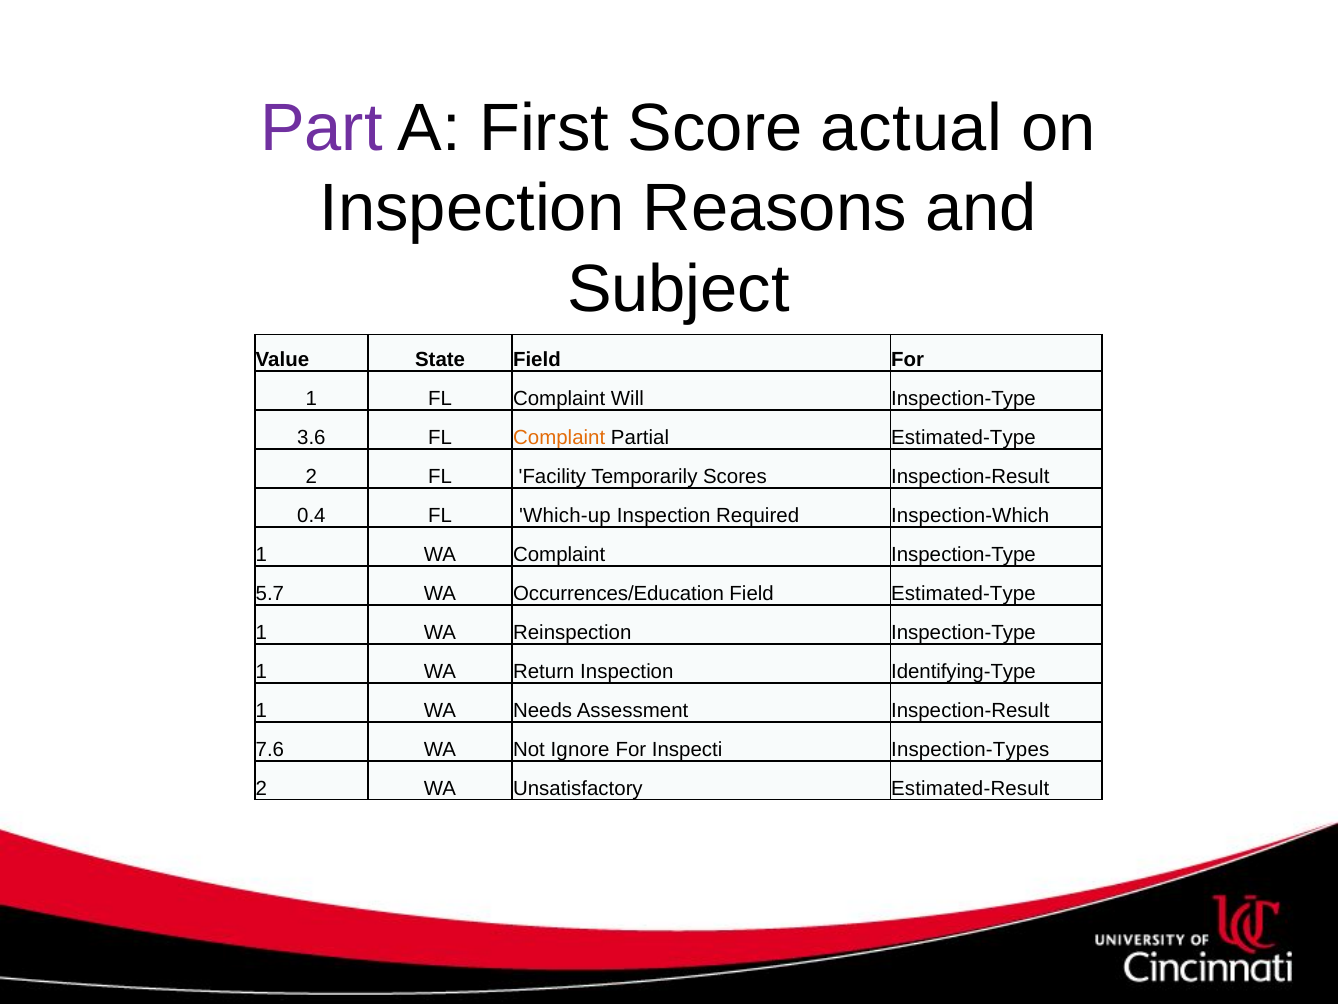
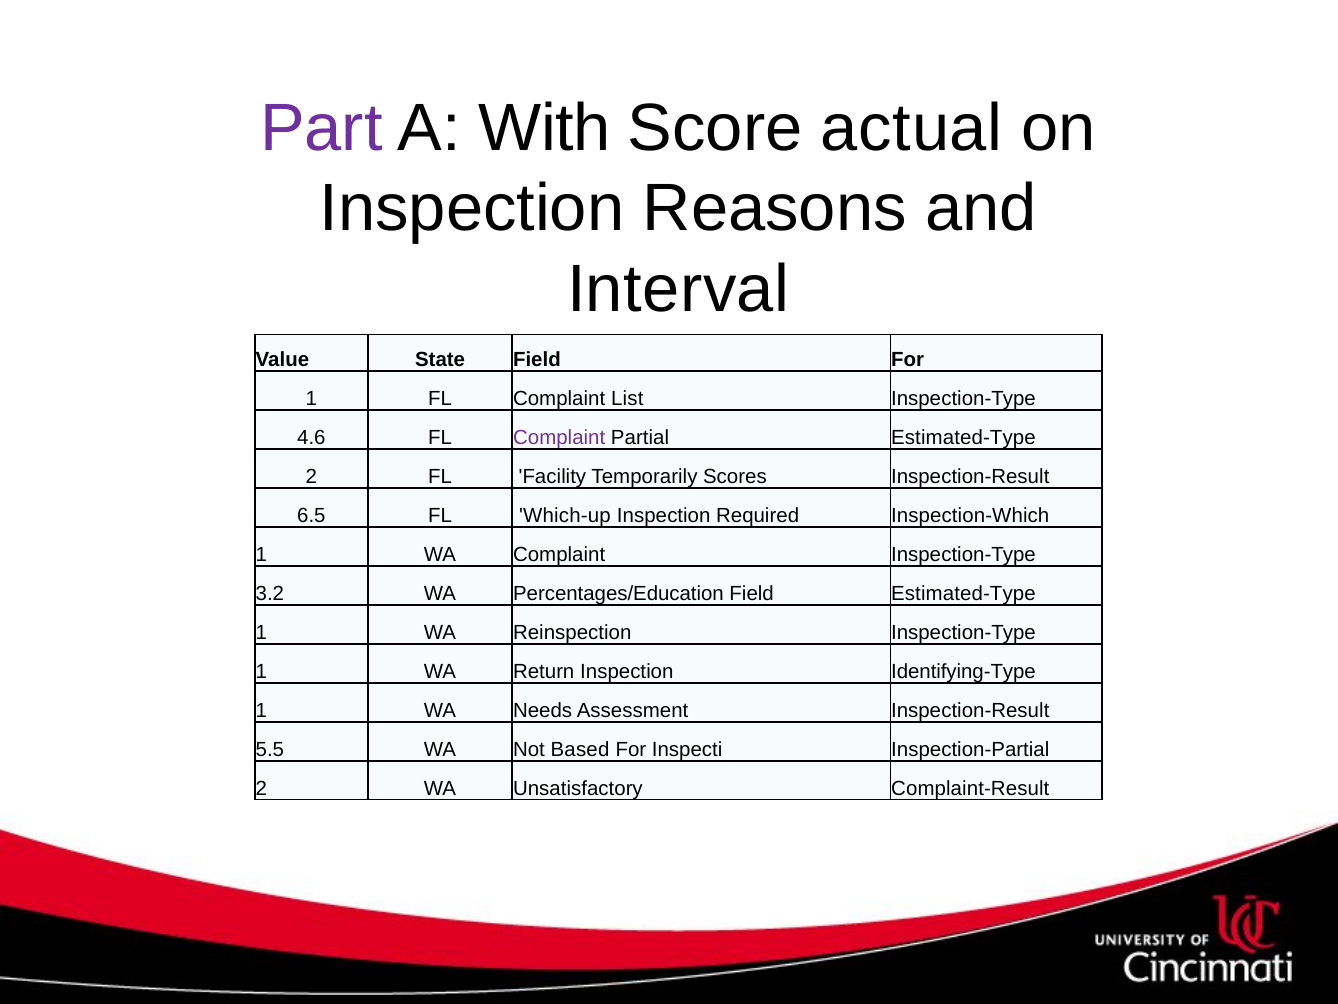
First: First -> With
Subject: Subject -> Interval
Will: Will -> List
3.6: 3.6 -> 4.6
Complaint at (559, 438) colour: orange -> purple
0.4: 0.4 -> 6.5
5.7: 5.7 -> 3.2
Occurrences/Education: Occurrences/Education -> Percentages/Education
7.6: 7.6 -> 5.5
Ignore: Ignore -> Based
Inspection-Types: Inspection-Types -> Inspection-Partial
Estimated-Result: Estimated-Result -> Complaint-Result
